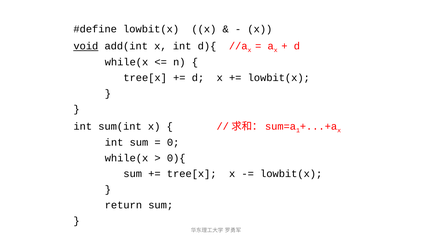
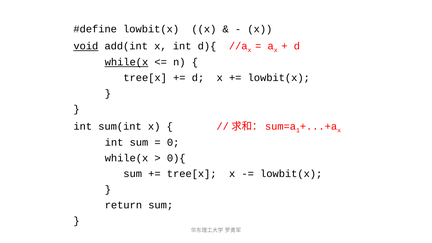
while(x at (127, 62) underline: none -> present
